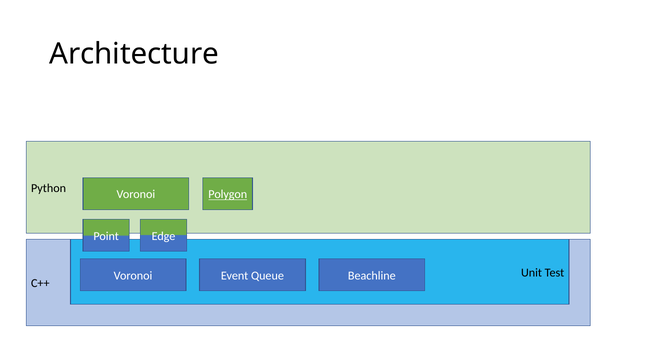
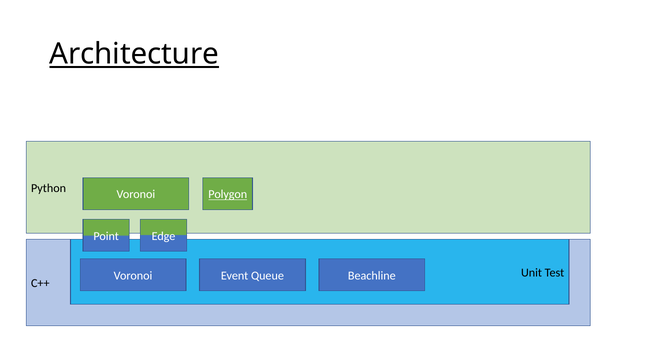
Architecture underline: none -> present
